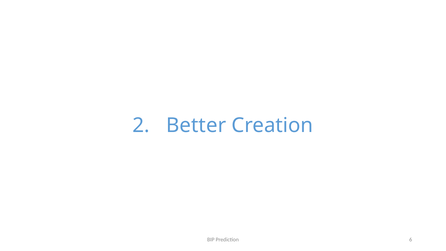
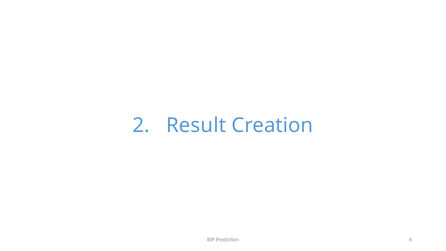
Better: Better -> Result
